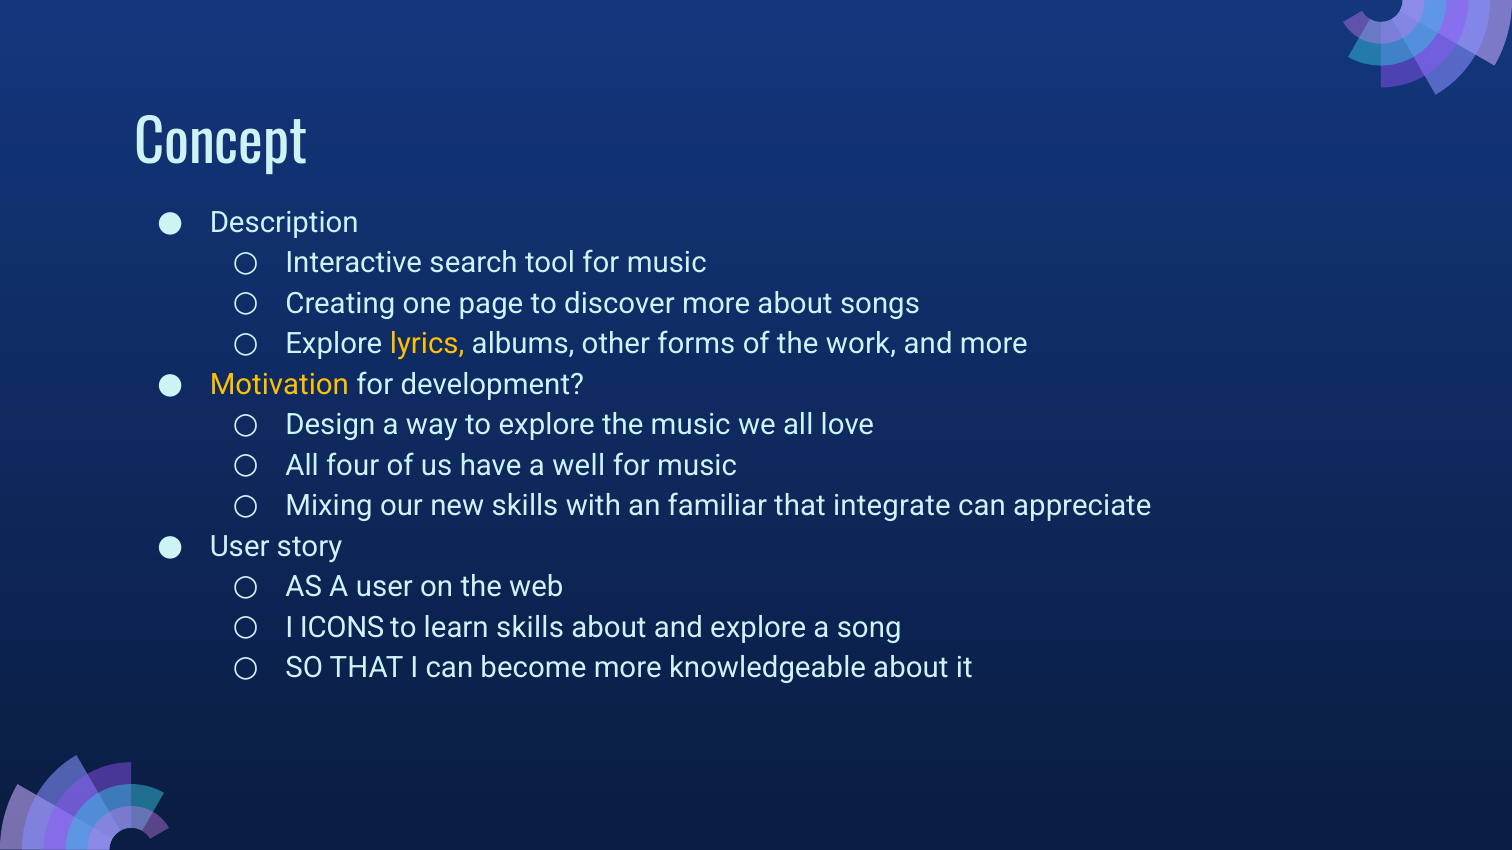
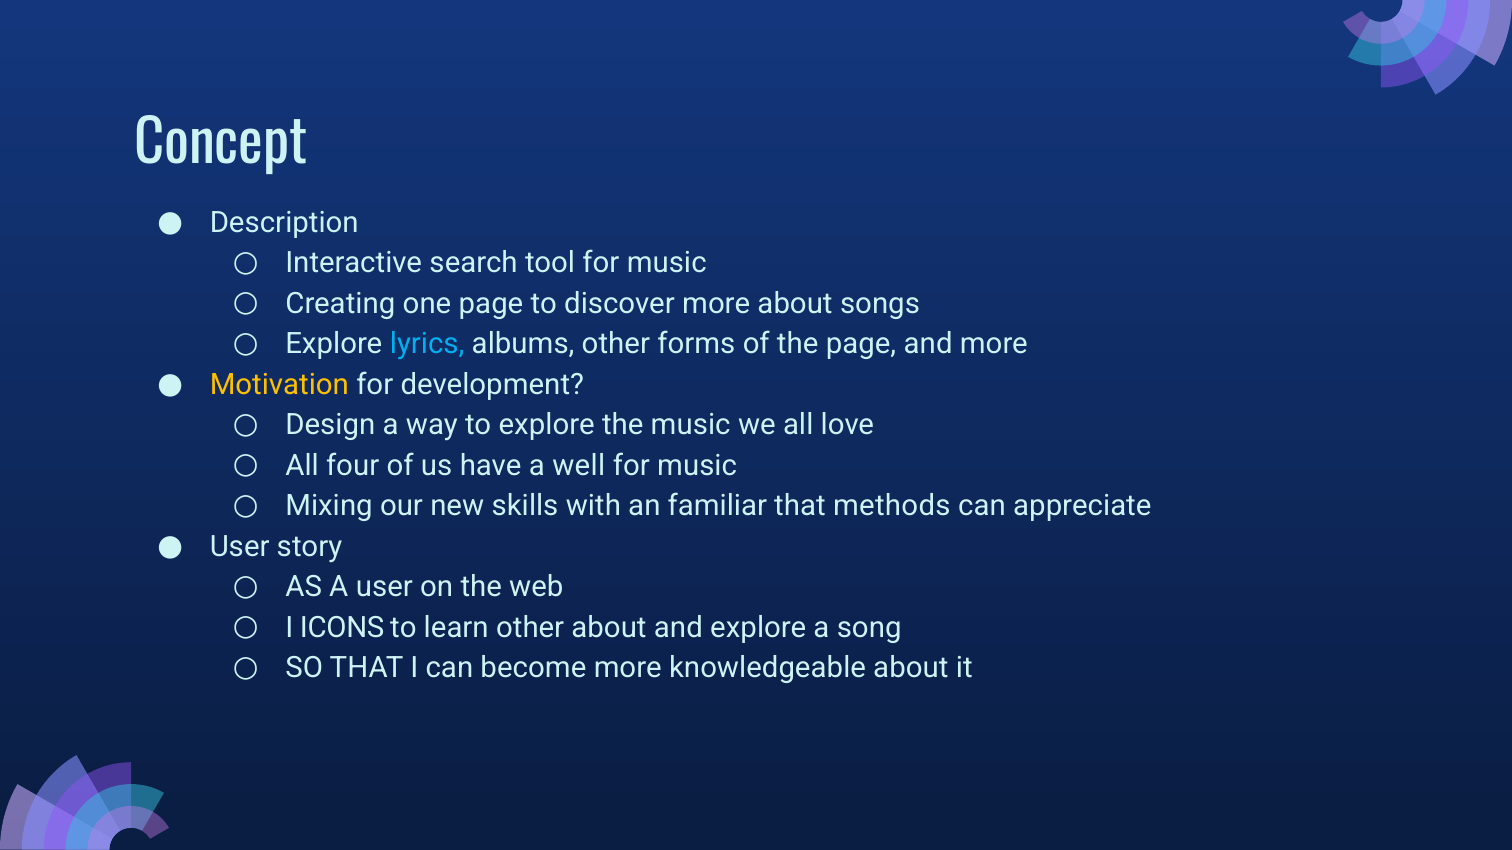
lyrics colour: yellow -> light blue
the work: work -> page
integrate: integrate -> methods
learn skills: skills -> other
